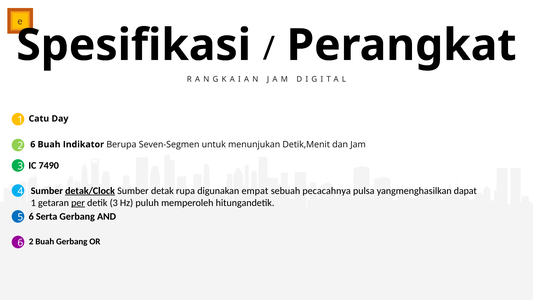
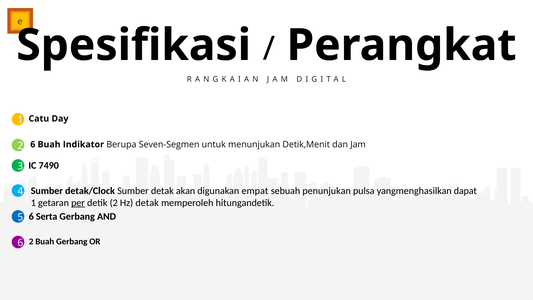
detak/Clock underline: present -> none
rupa: rupa -> akan
pecacahnya: pecacahnya -> penunjukan
detik 3: 3 -> 2
Hz puluh: puluh -> detak
